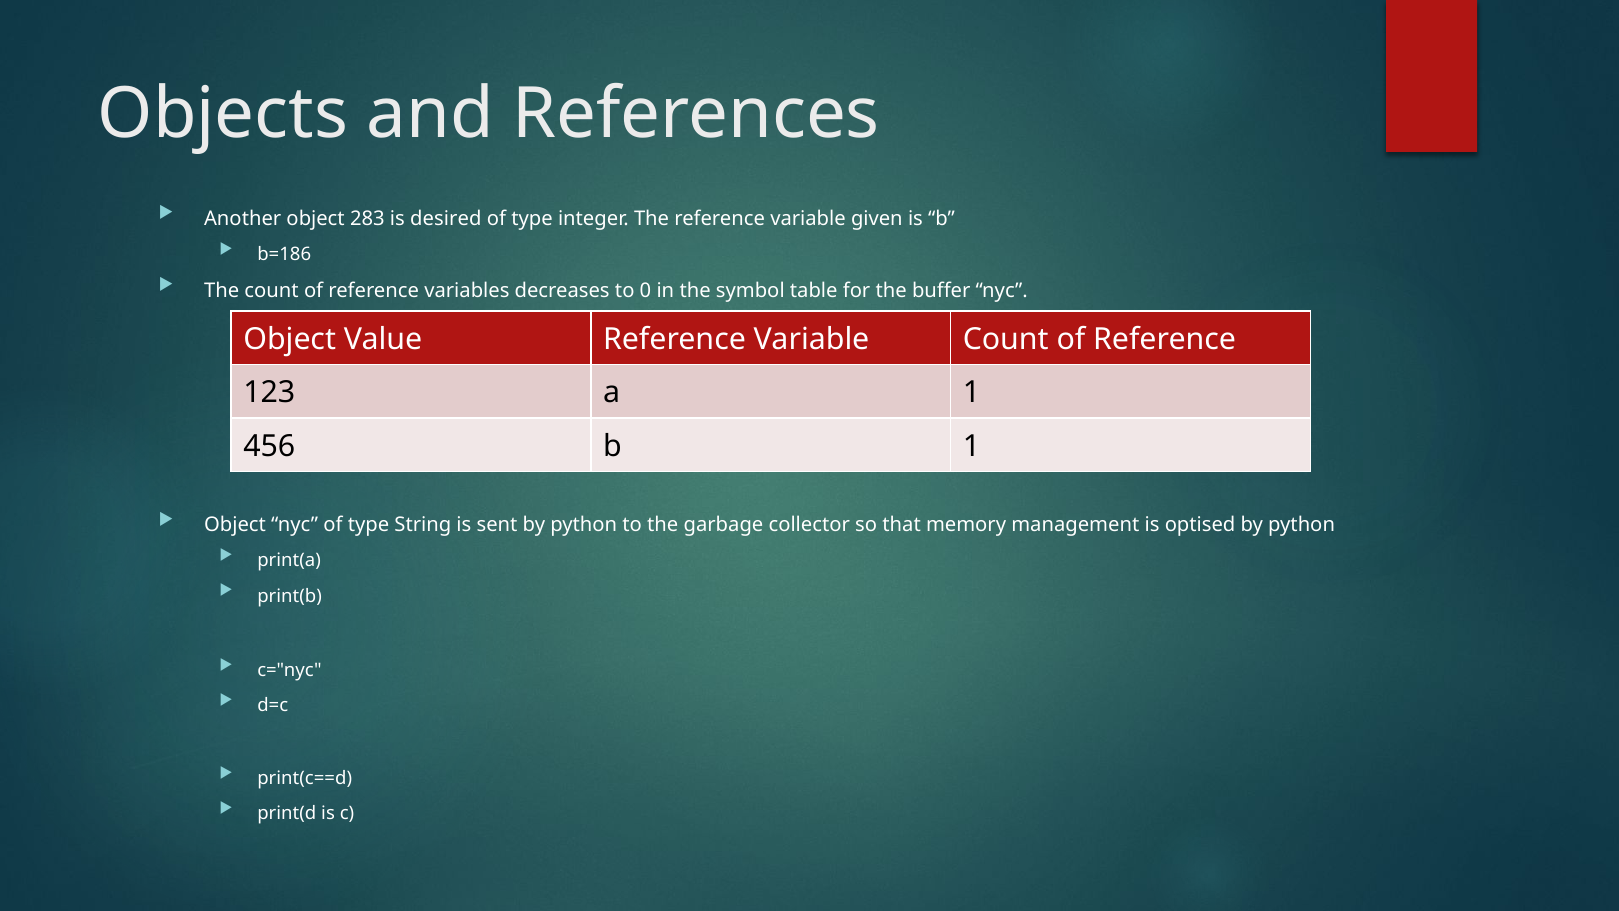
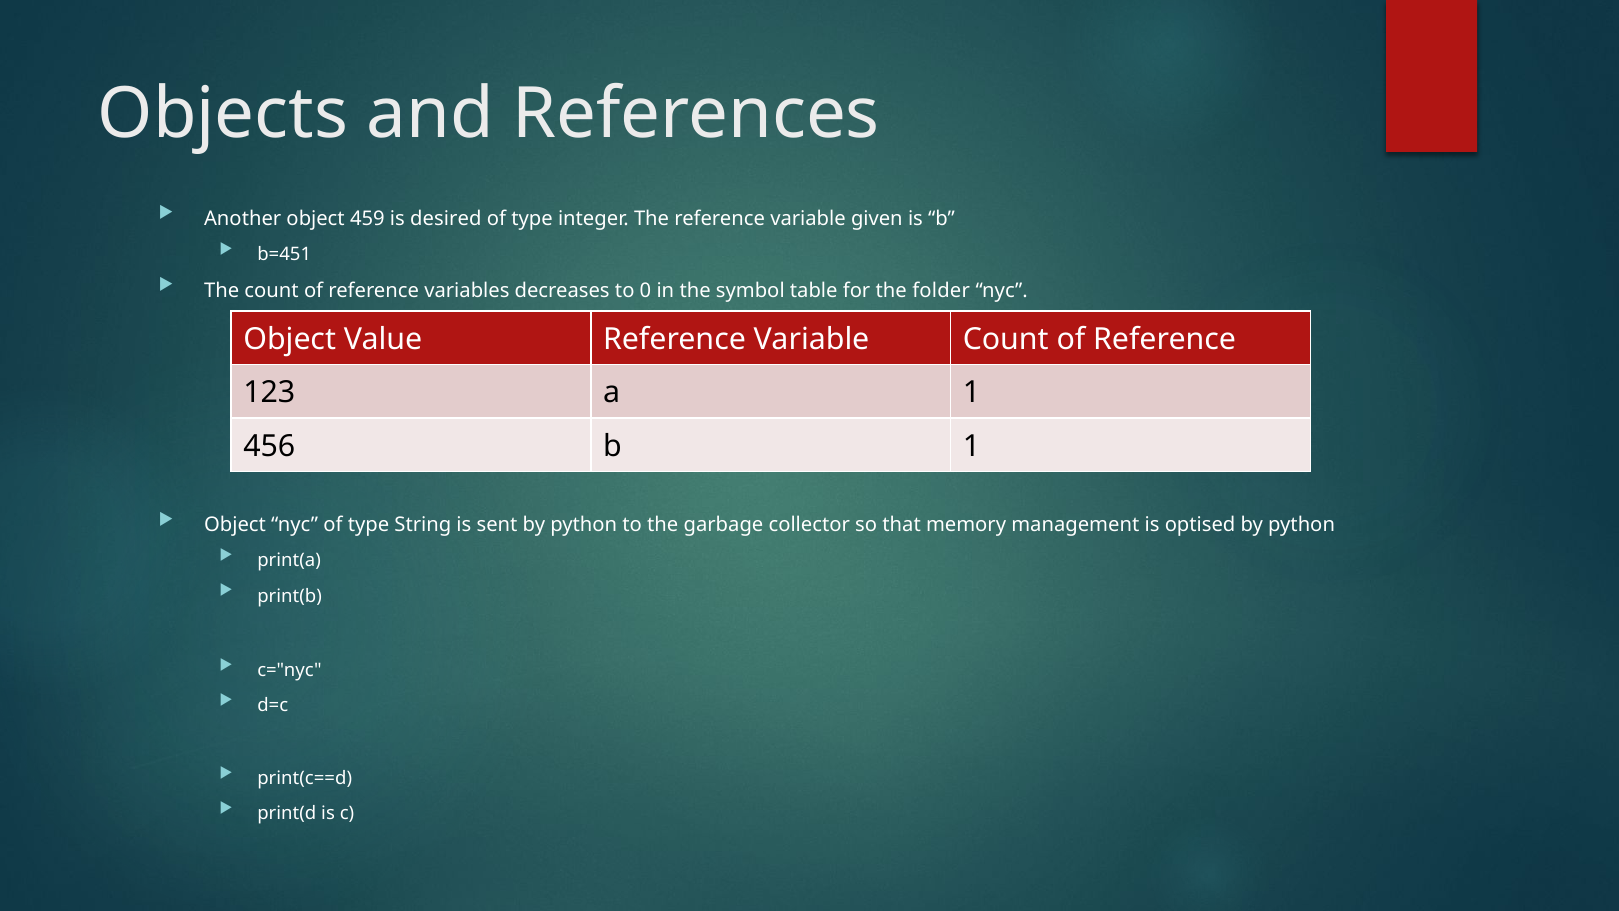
283: 283 -> 459
b=186: b=186 -> b=451
buffer: buffer -> folder
